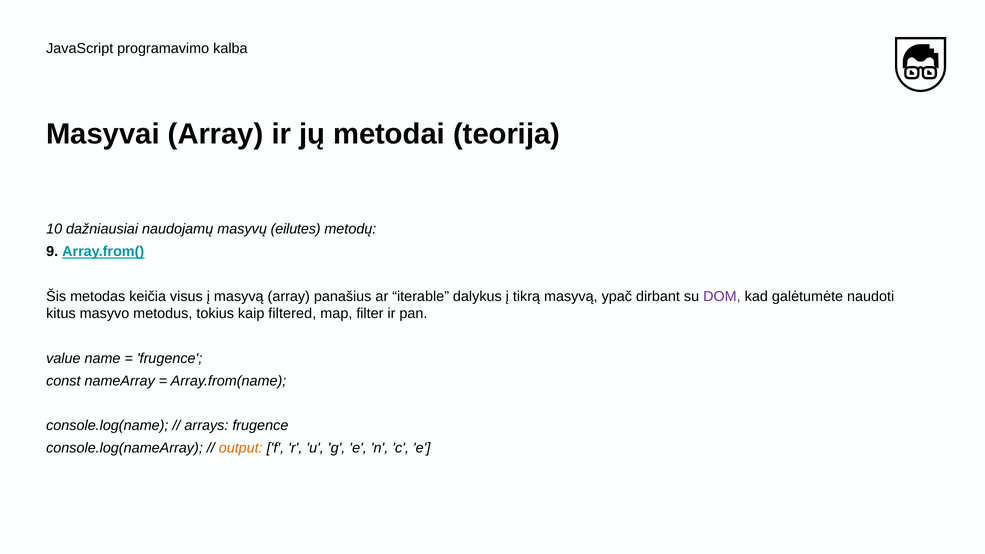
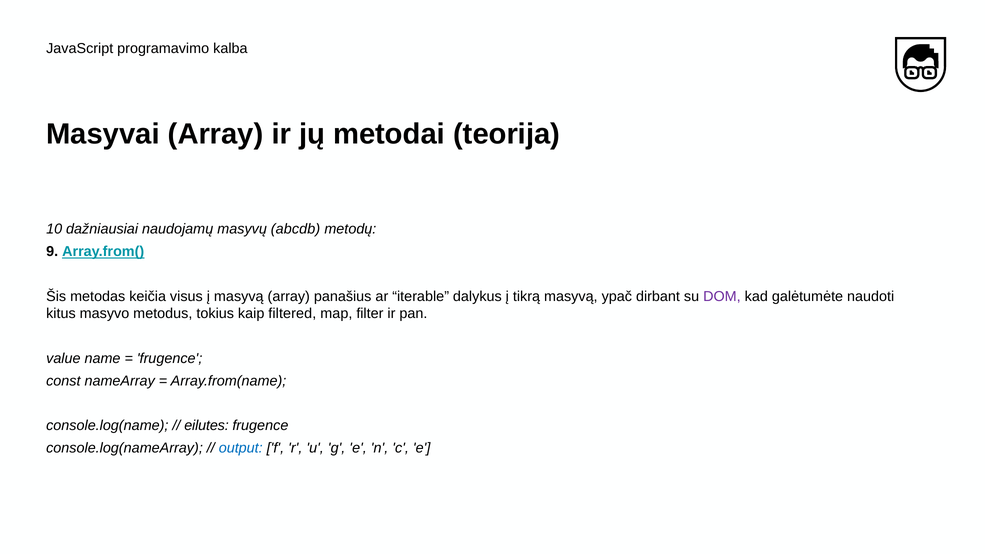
eilutes: eilutes -> abcdb
arrays: arrays -> eilutes
output colour: orange -> blue
